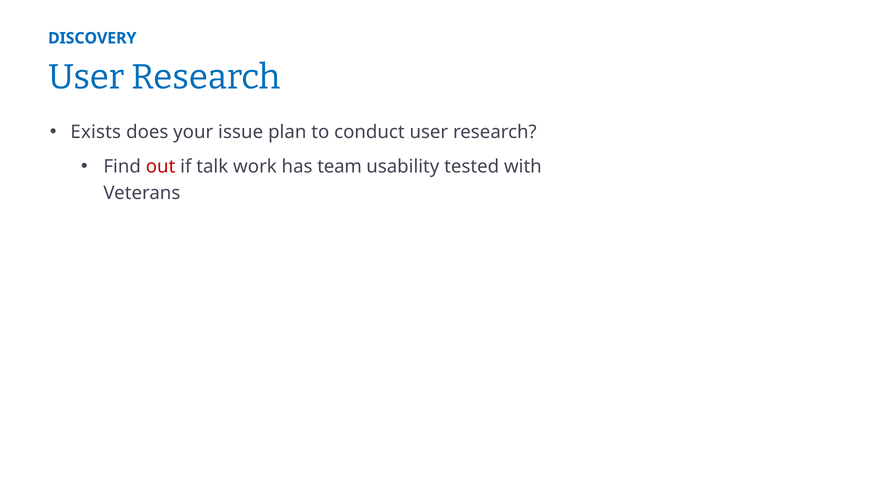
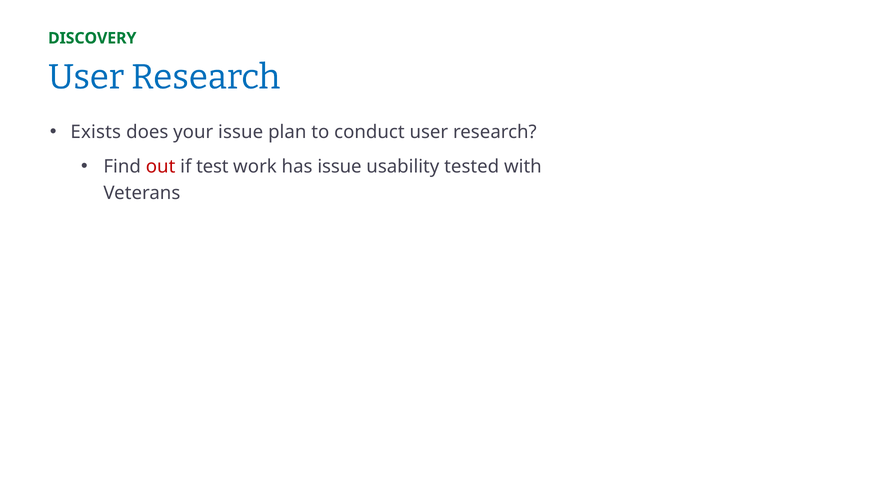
DISCOVERY colour: blue -> green
talk: talk -> test
has team: team -> issue
